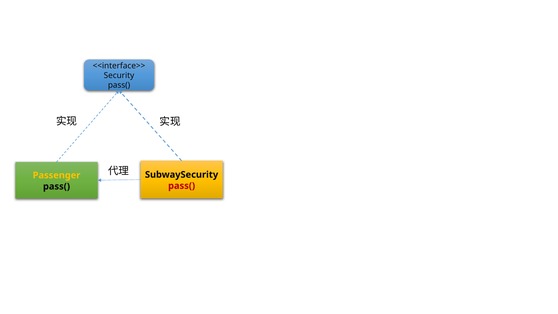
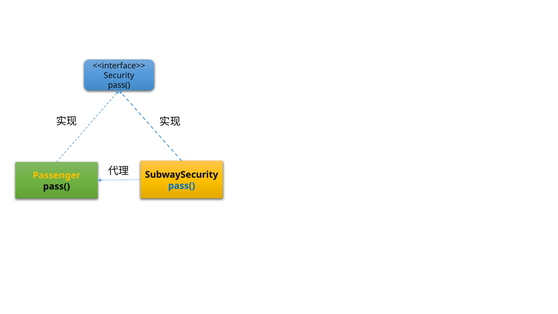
pass( at (182, 186) colour: red -> blue
